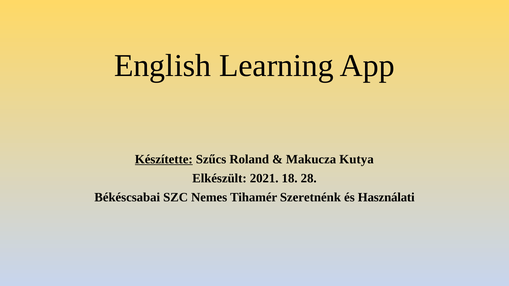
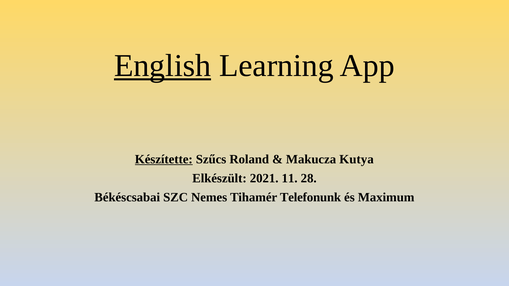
English underline: none -> present
18: 18 -> 11
Szeretnénk: Szeretnénk -> Telefonunk
Használati: Használati -> Maximum
